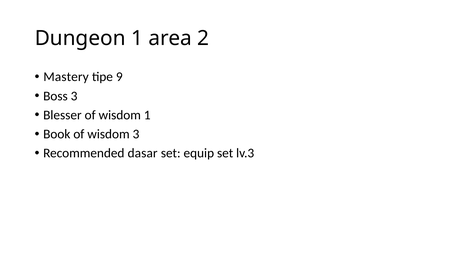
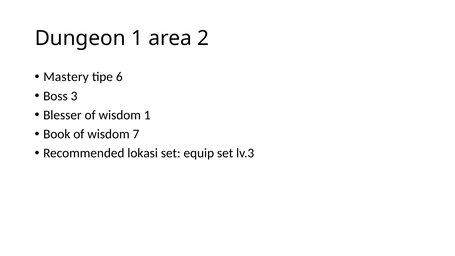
9: 9 -> 6
wisdom 3: 3 -> 7
dasar: dasar -> lokasi
